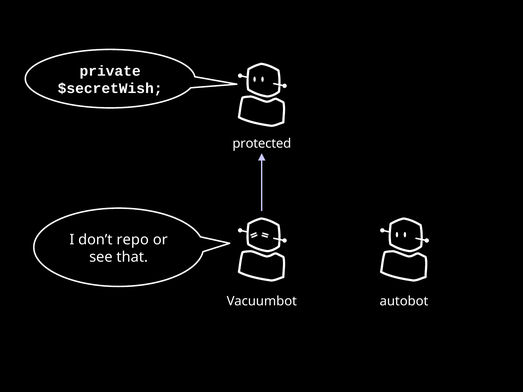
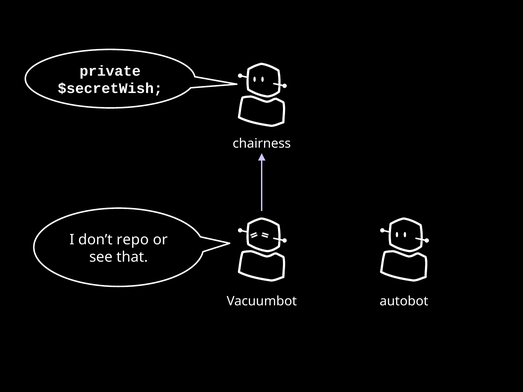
protected: protected -> chairness
